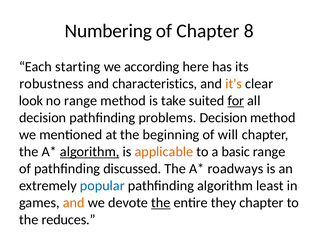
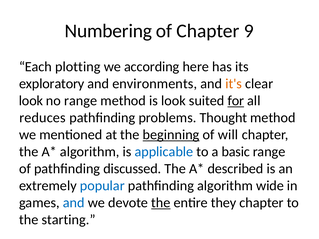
8: 8 -> 9
starting: starting -> plotting
robustness: robustness -> exploratory
characteristics: characteristics -> environments
is take: take -> look
decision at (43, 118): decision -> reduces
problems Decision: Decision -> Thought
beginning underline: none -> present
algorithm at (90, 152) underline: present -> none
applicable colour: orange -> blue
roadways: roadways -> described
least: least -> wide
and at (74, 203) colour: orange -> blue
reduces: reduces -> starting
